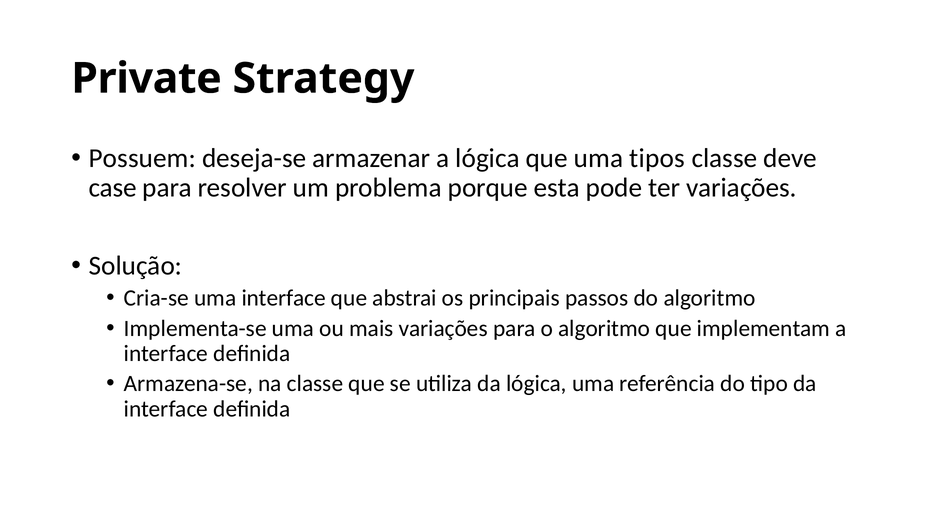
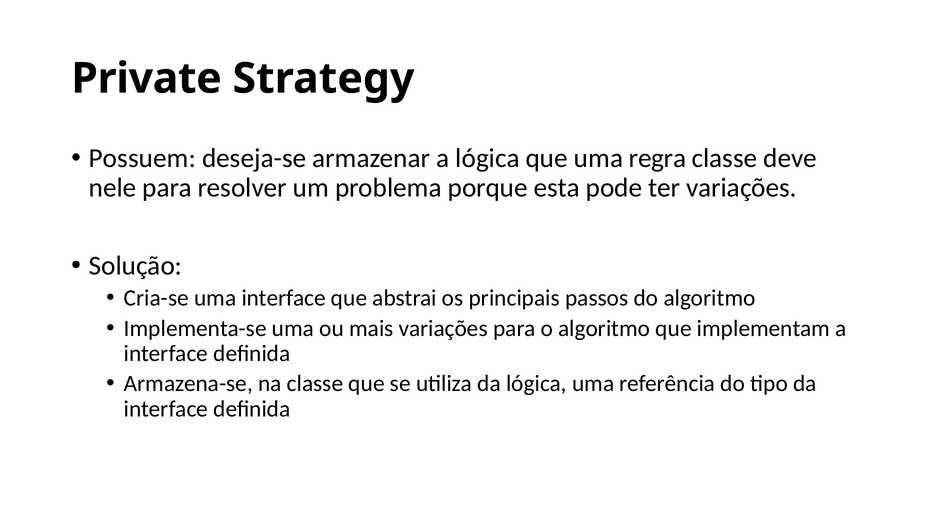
tipos: tipos -> regra
case: case -> nele
